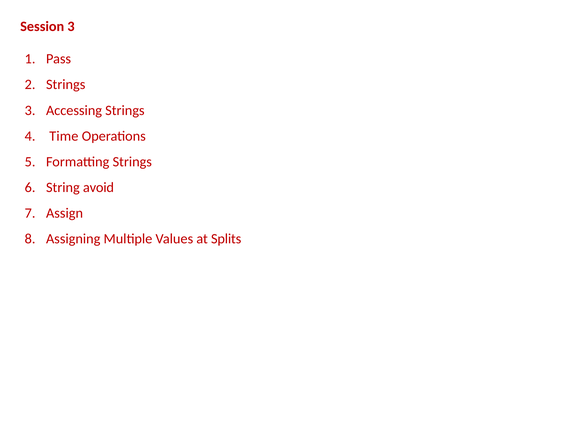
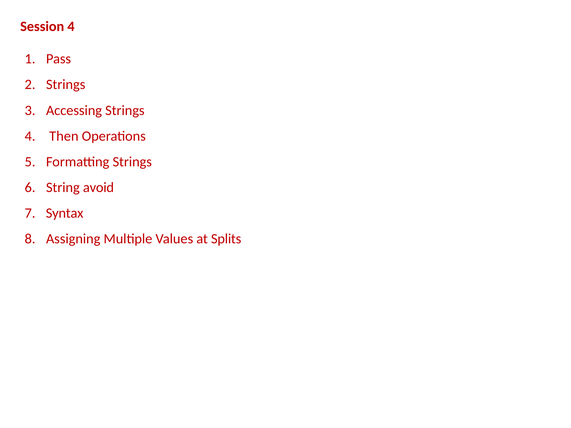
Session 3: 3 -> 4
Time: Time -> Then
Assign: Assign -> Syntax
